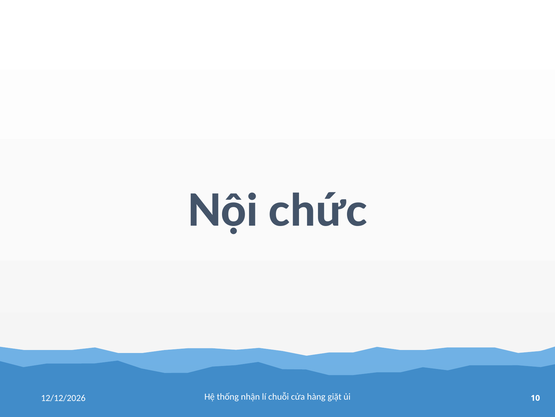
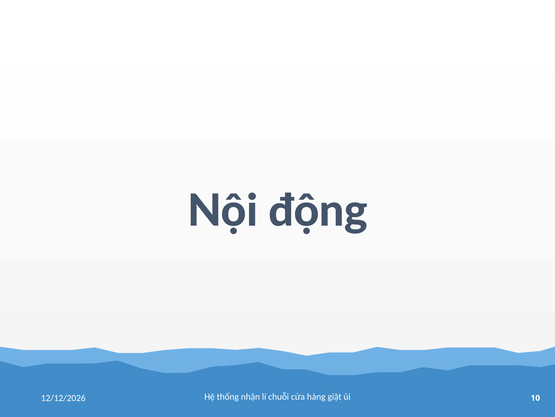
chức: chức -> động
